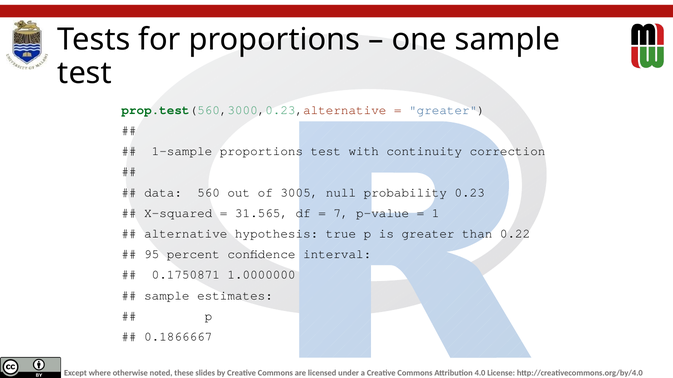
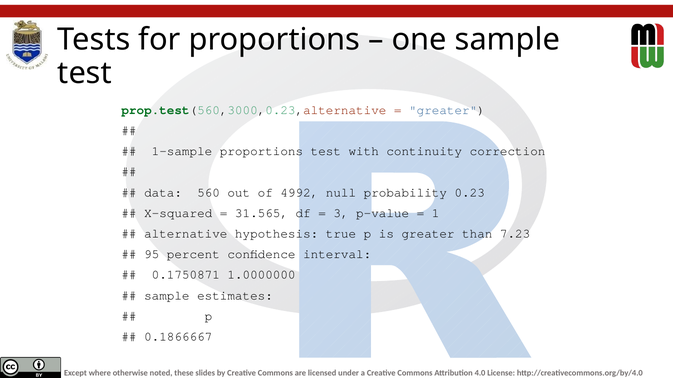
3005: 3005 -> 4992
7: 7 -> 3
0.22: 0.22 -> 7.23
